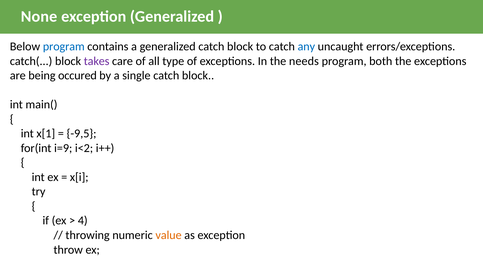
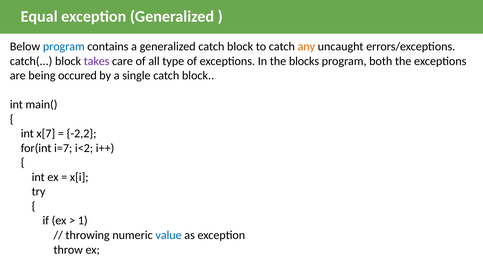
None: None -> Equal
any colour: blue -> orange
needs: needs -> blocks
x[1: x[1 -> x[7
-9,5: -9,5 -> -2,2
i=9: i=9 -> i=7
4: 4 -> 1
value colour: orange -> blue
